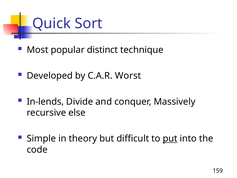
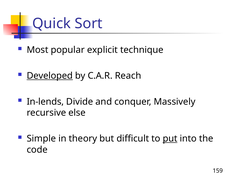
distinct: distinct -> explicit
Developed underline: none -> present
Worst: Worst -> Reach
